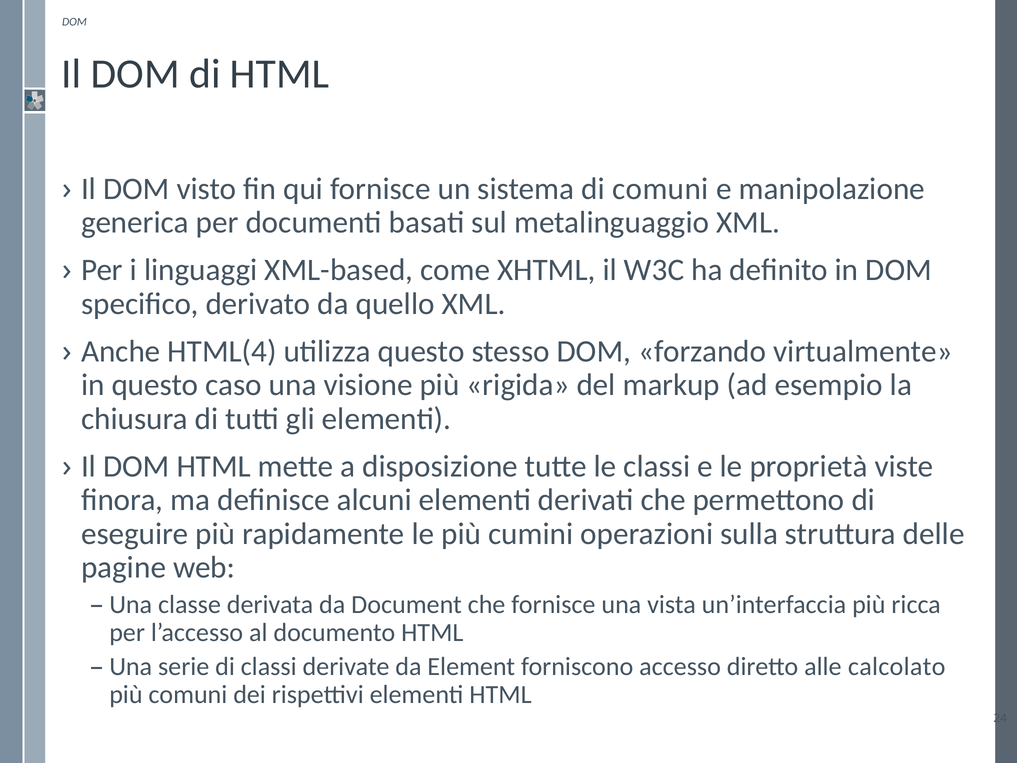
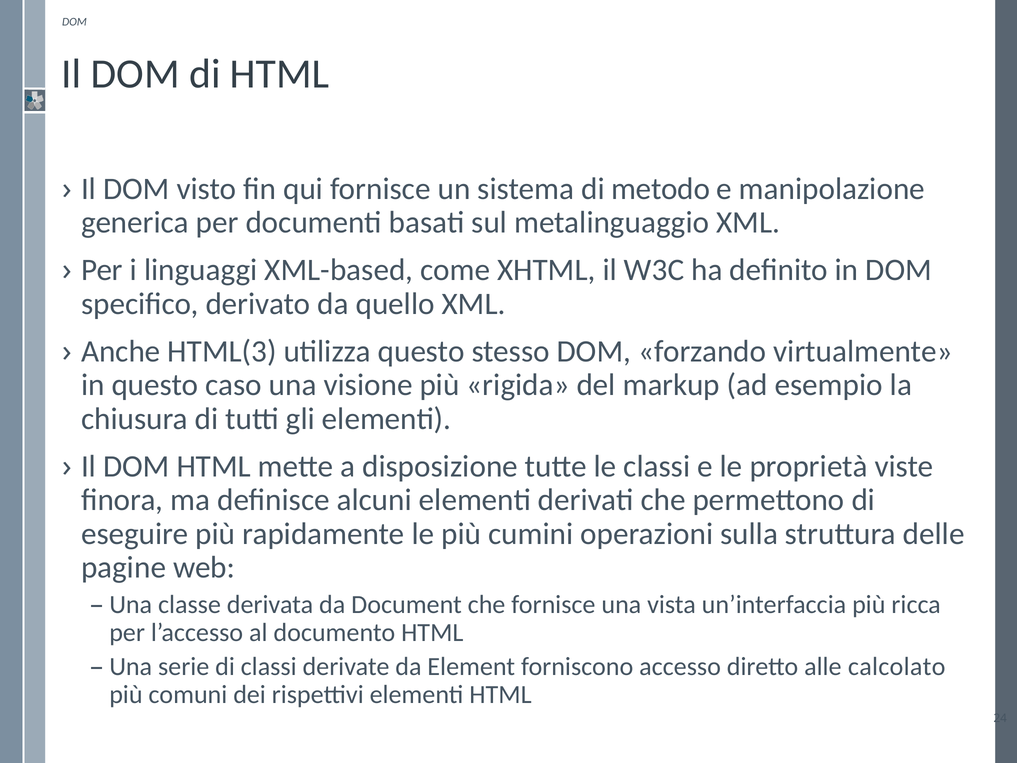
di comuni: comuni -> metodo
HTML(4: HTML(4 -> HTML(3
